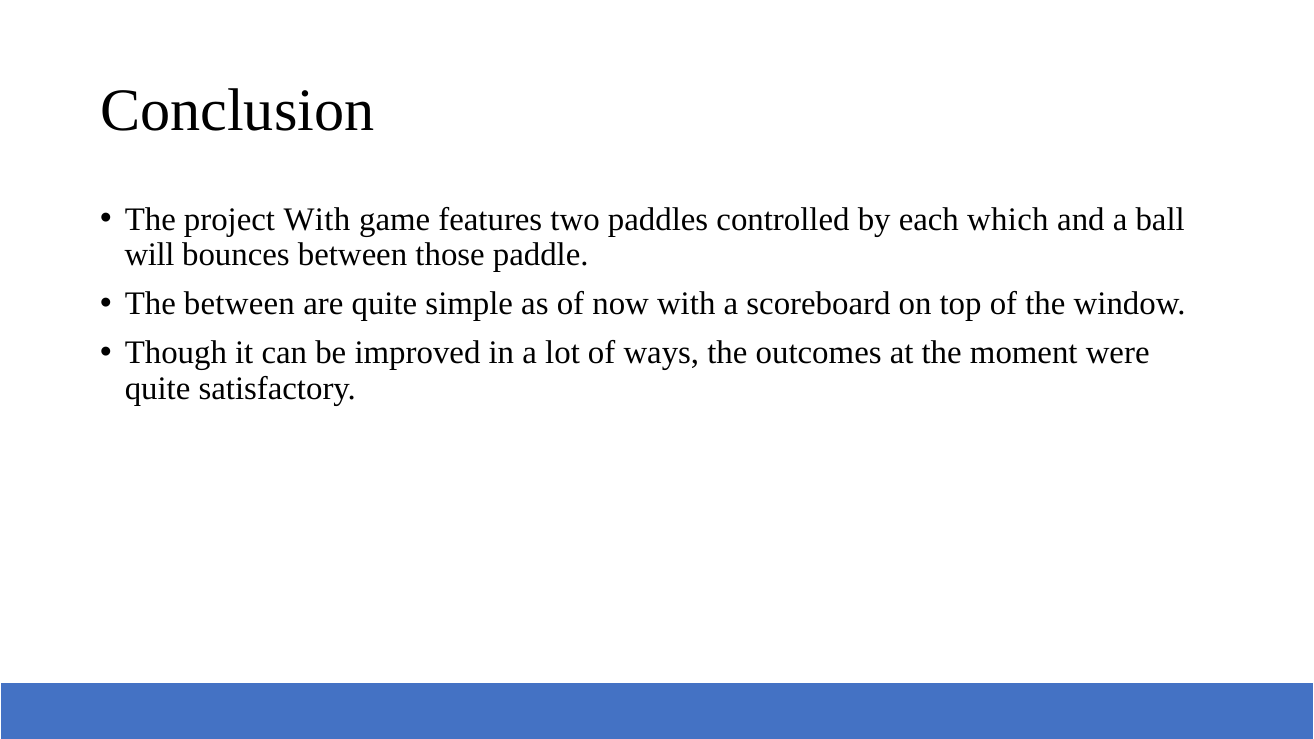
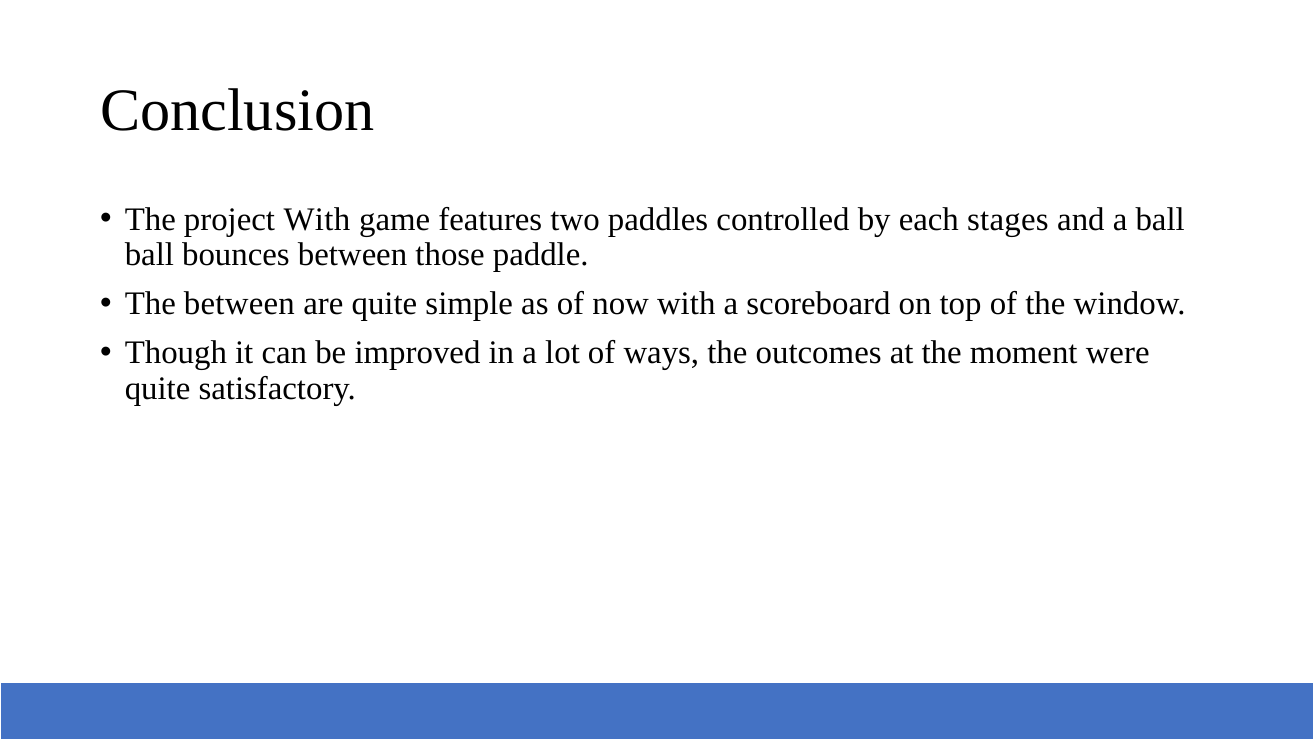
which: which -> stages
will at (150, 255): will -> ball
